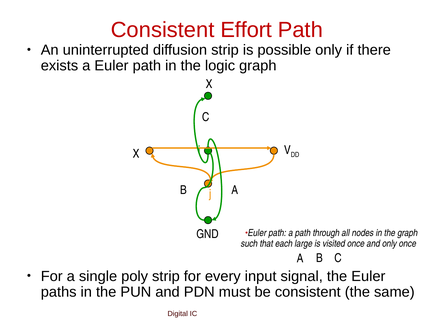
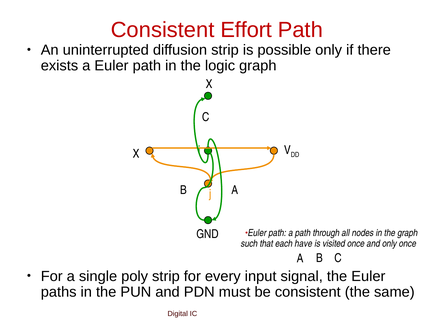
large: large -> have
